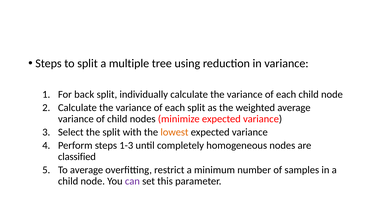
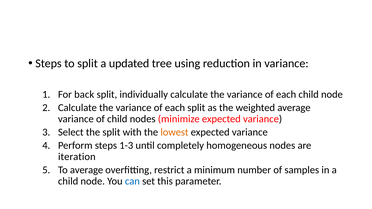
multiple: multiple -> updated
classified: classified -> iteration
can colour: purple -> blue
